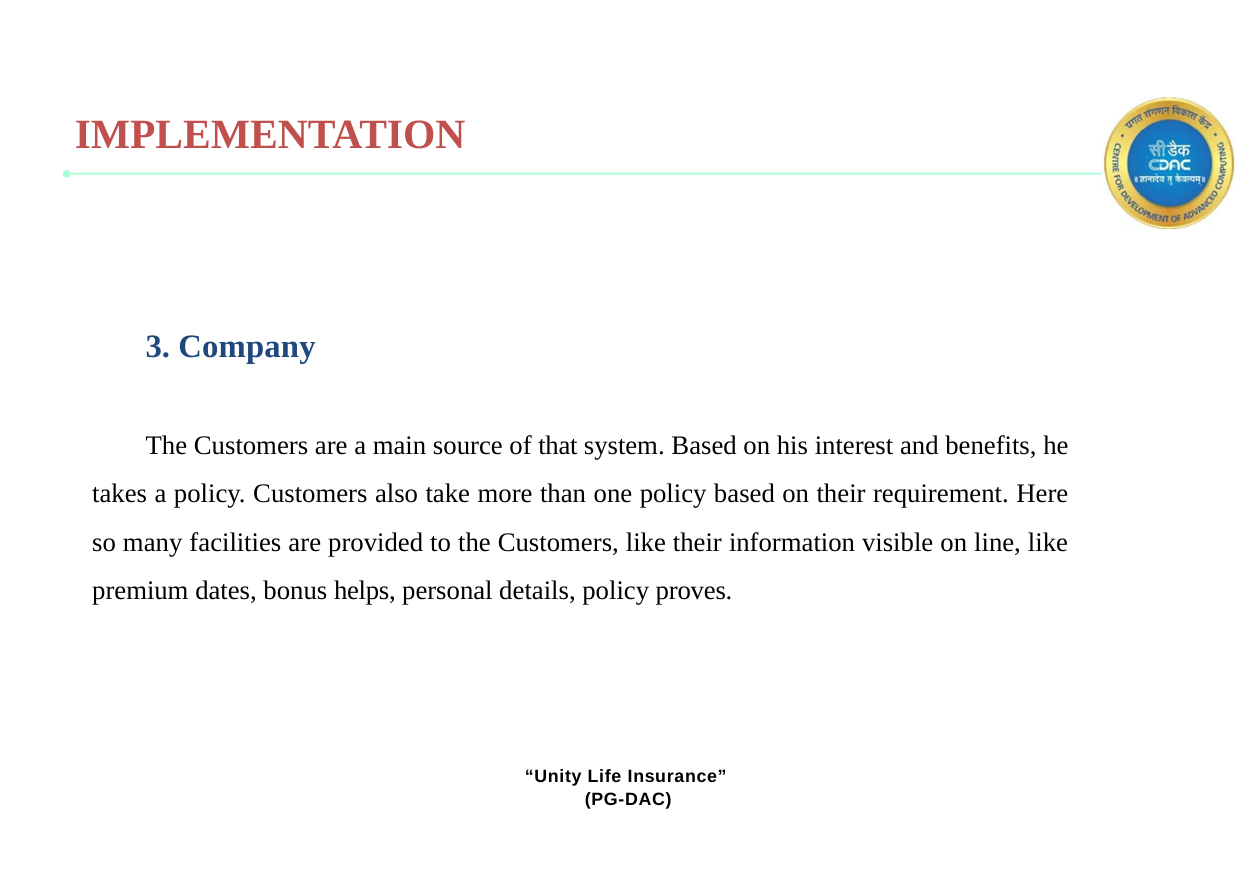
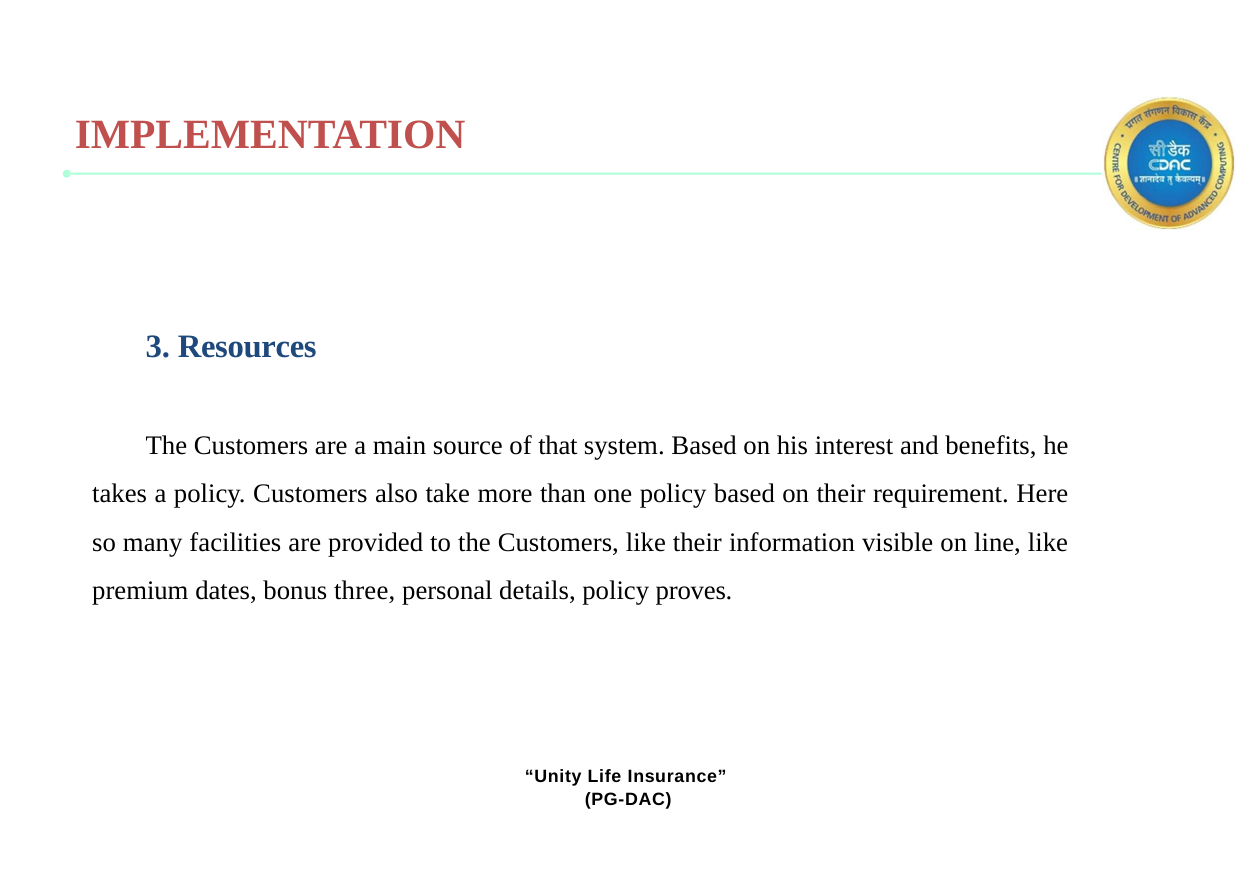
Company: Company -> Resources
helps: helps -> three
